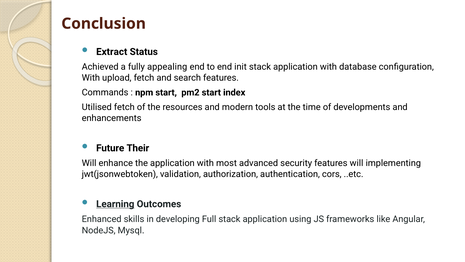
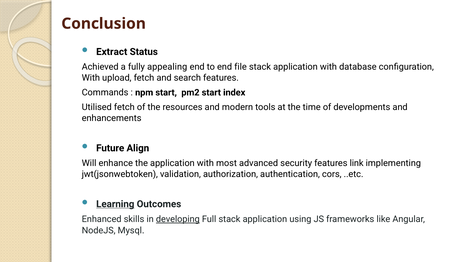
init: init -> file
Their: Their -> Align
features will: will -> link
developing underline: none -> present
